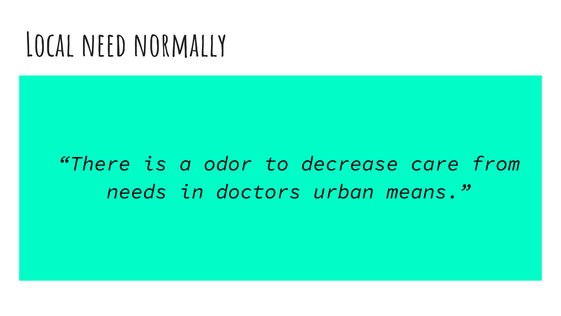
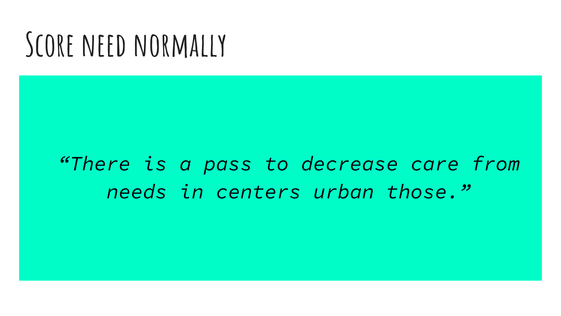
Local: Local -> Score
odor: odor -> pass
doctors: doctors -> centers
means: means -> those
